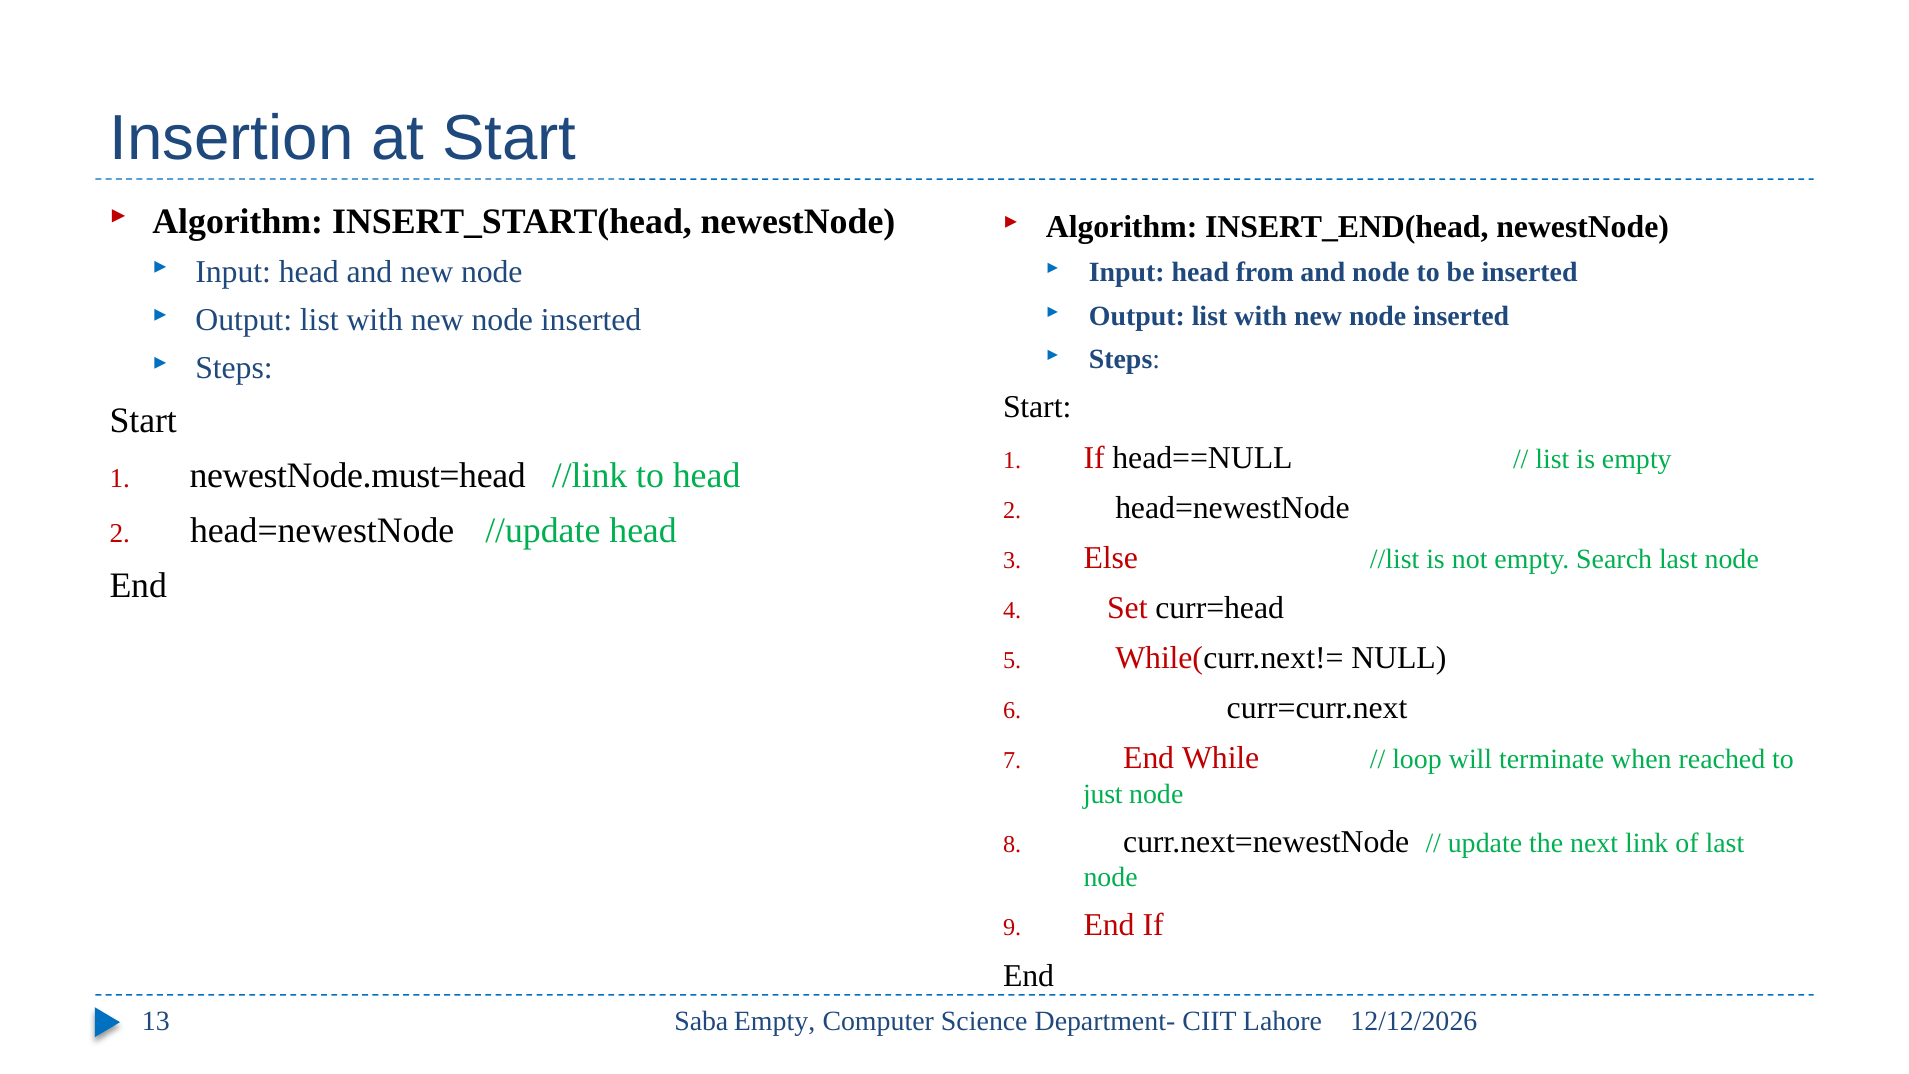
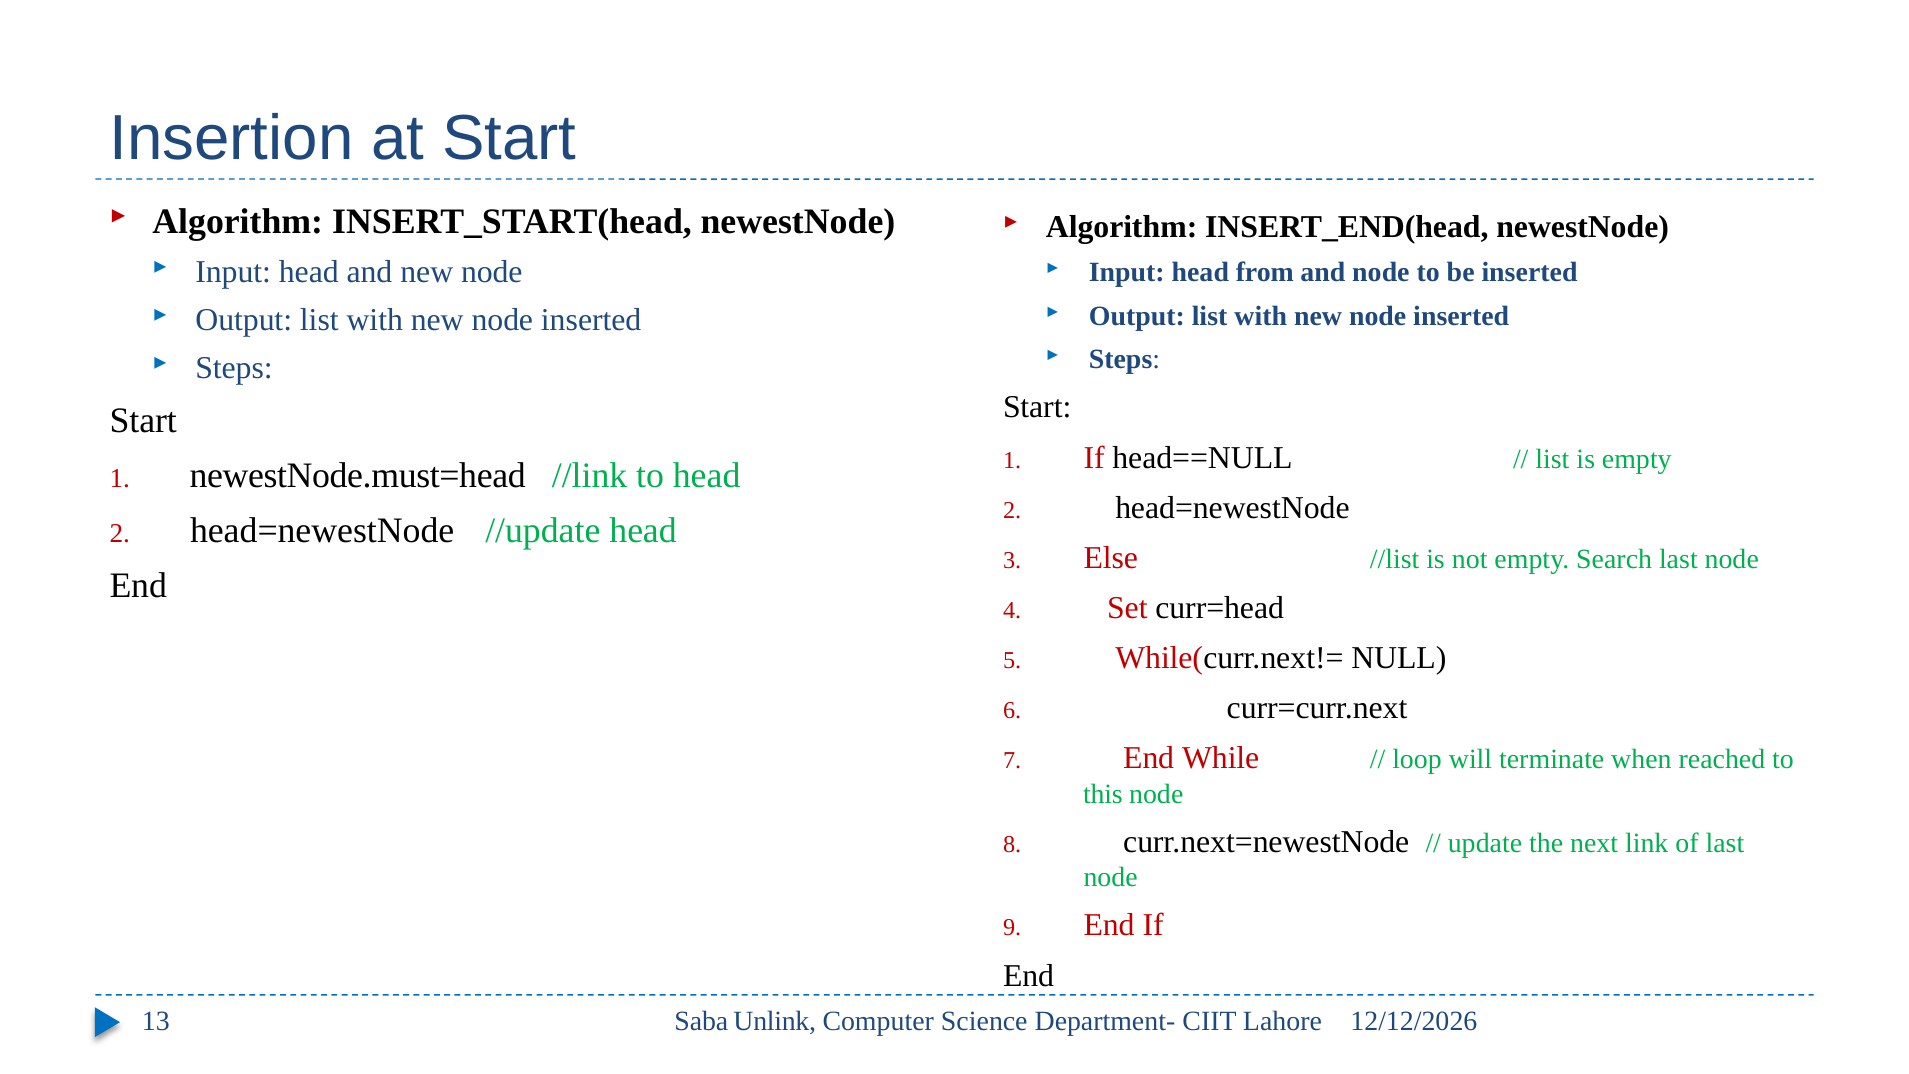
just: just -> this
Saba Empty: Empty -> Unlink
